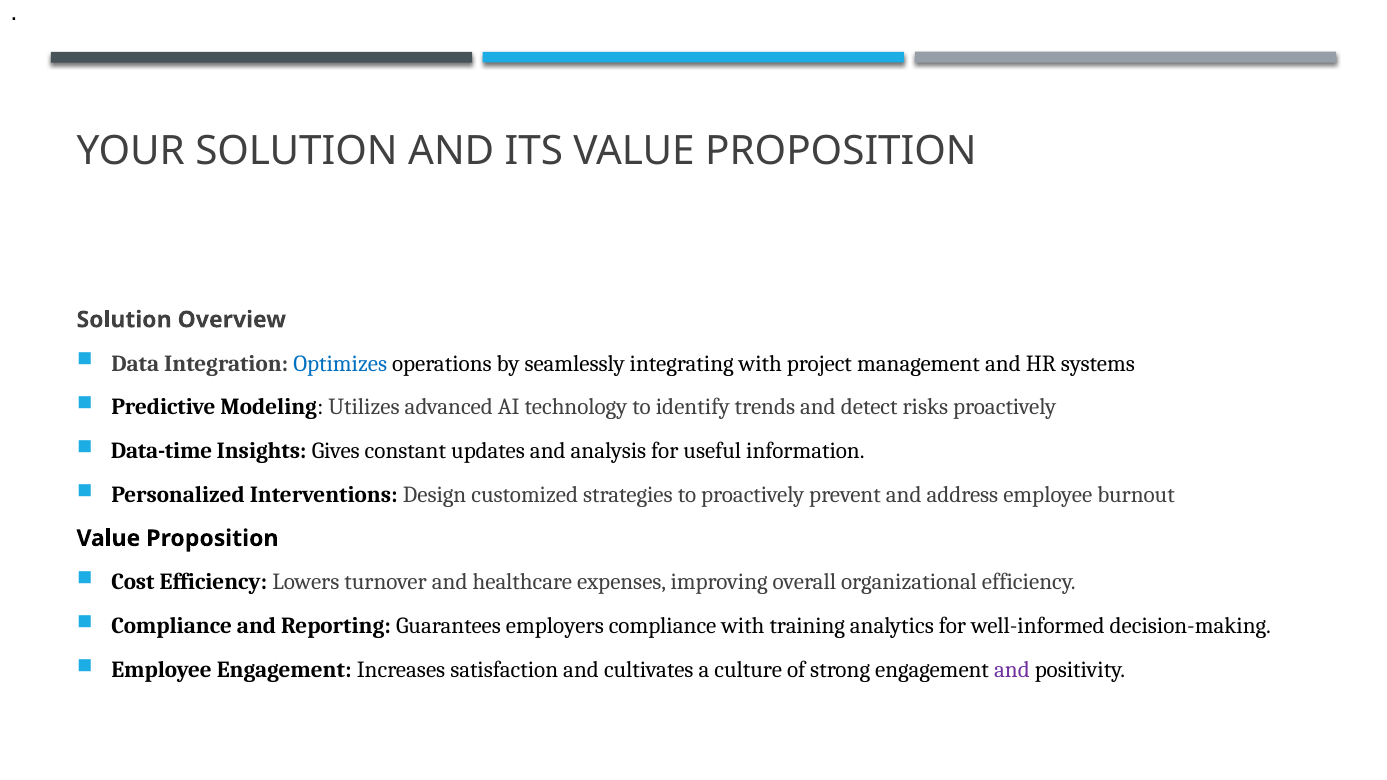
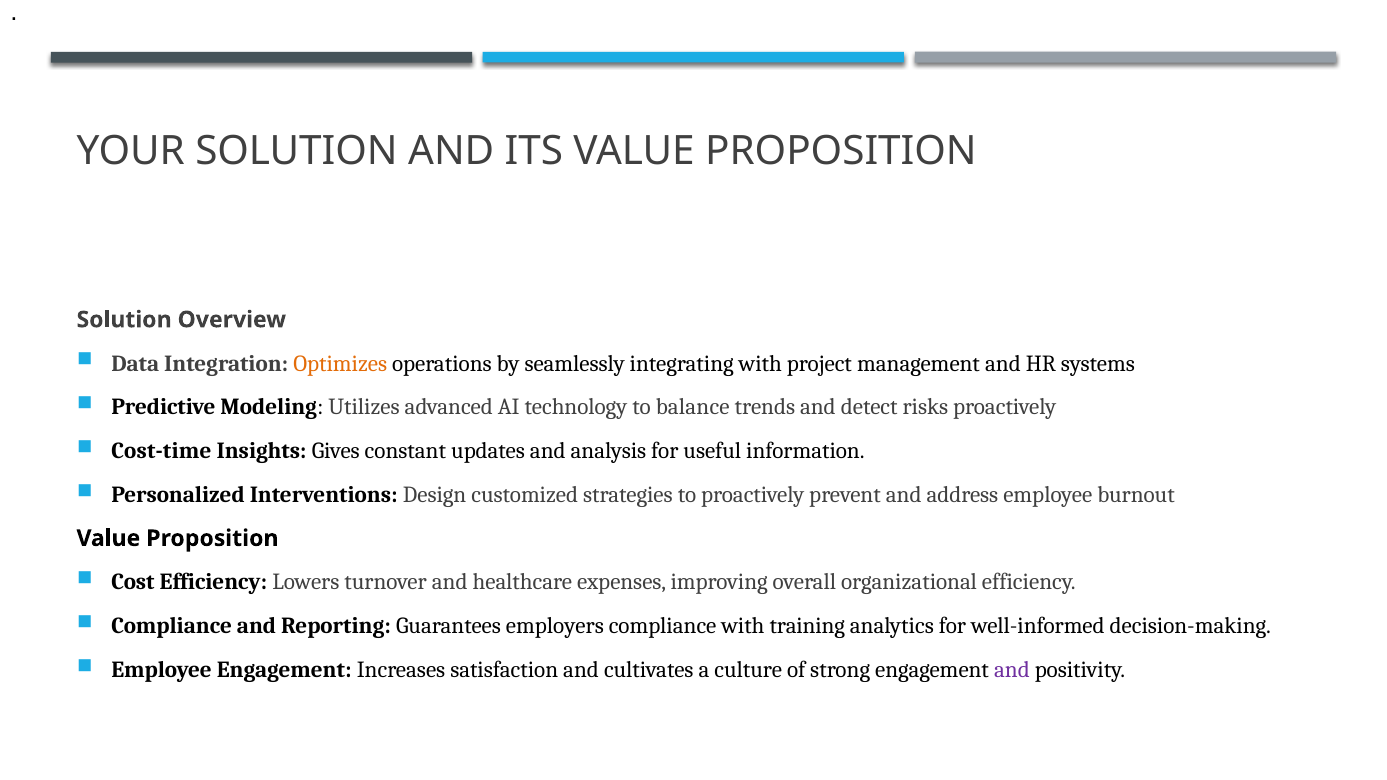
Optimizes colour: blue -> orange
identify: identify -> balance
Data-time: Data-time -> Cost-time
